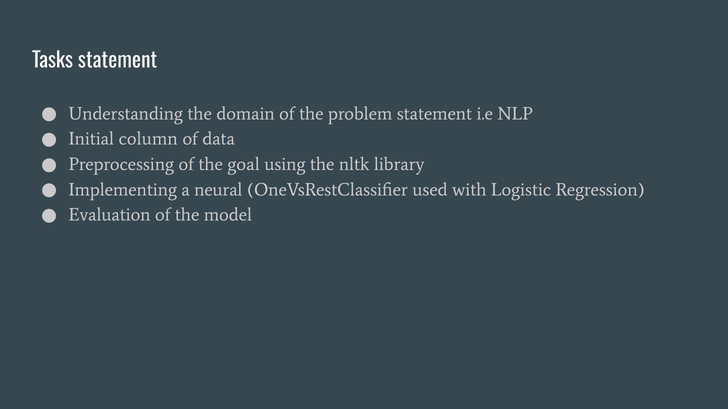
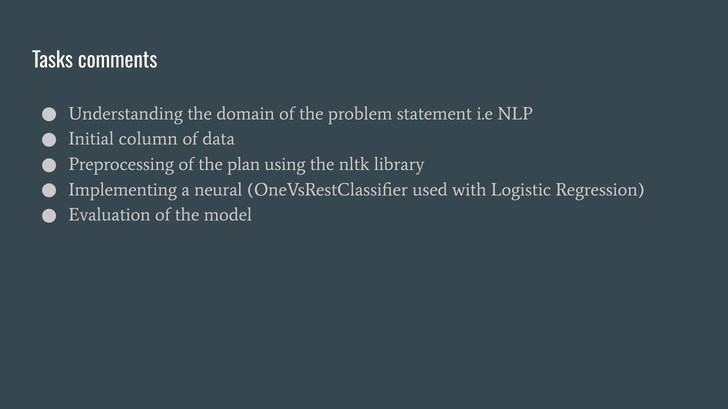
Tasks statement: statement -> comments
goal: goal -> plan
